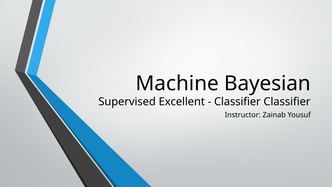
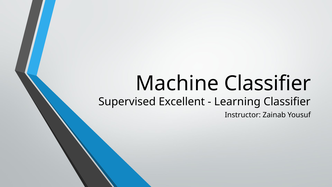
Machine Bayesian: Bayesian -> Classifier
Classifier at (237, 102): Classifier -> Learning
